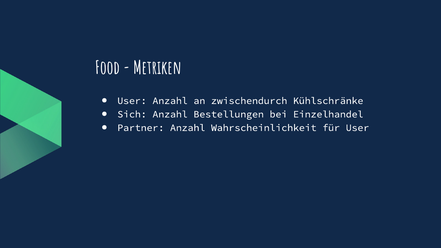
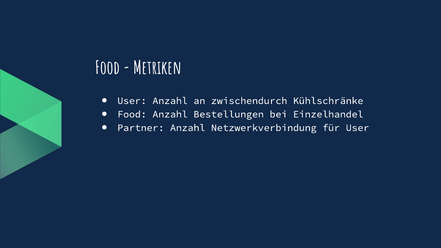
Sich at (132, 114): Sich -> Food
Wahrscheinlichkeit: Wahrscheinlichkeit -> Netzwerkverbindung
